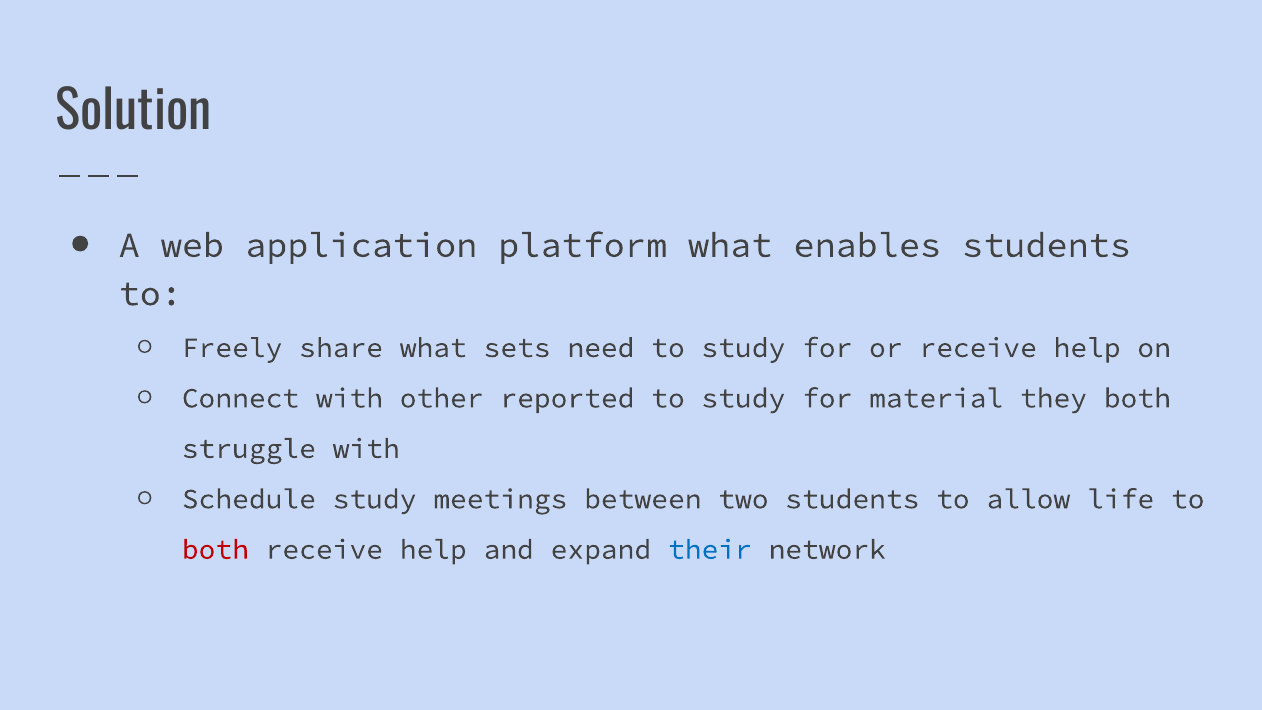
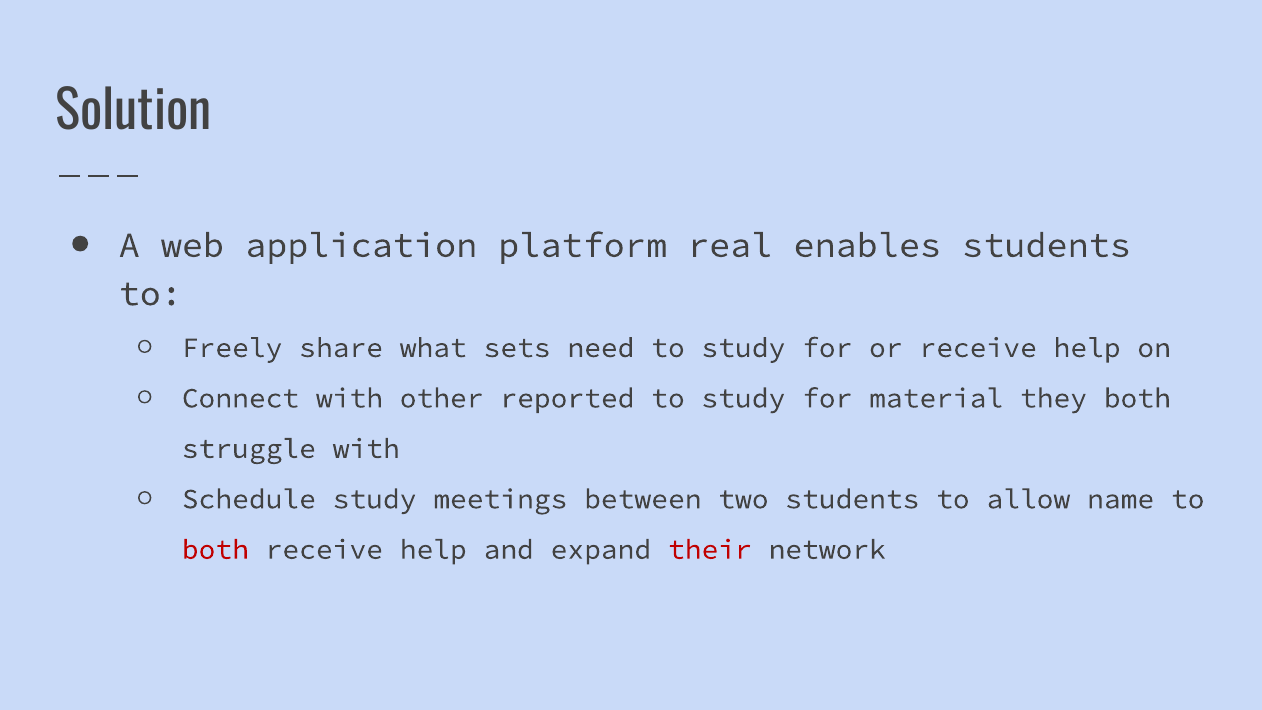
platform what: what -> real
life: life -> name
their colour: blue -> red
